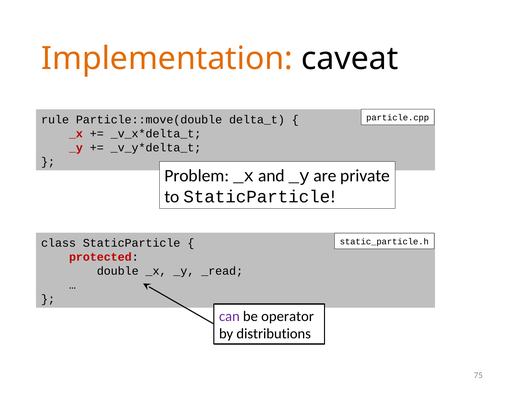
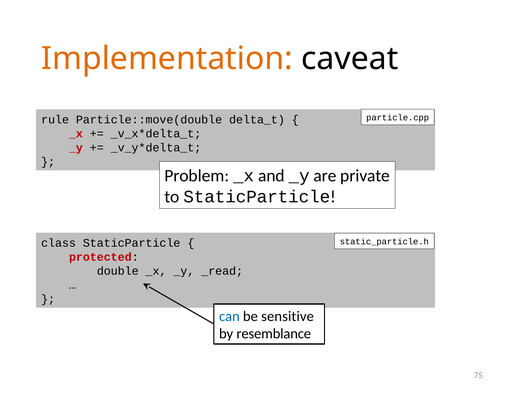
can colour: purple -> blue
operator: operator -> sensitive
distributions: distributions -> resemblance
